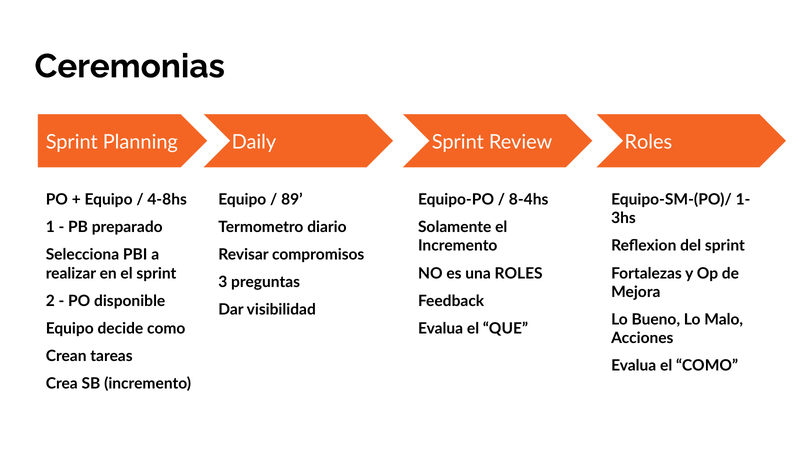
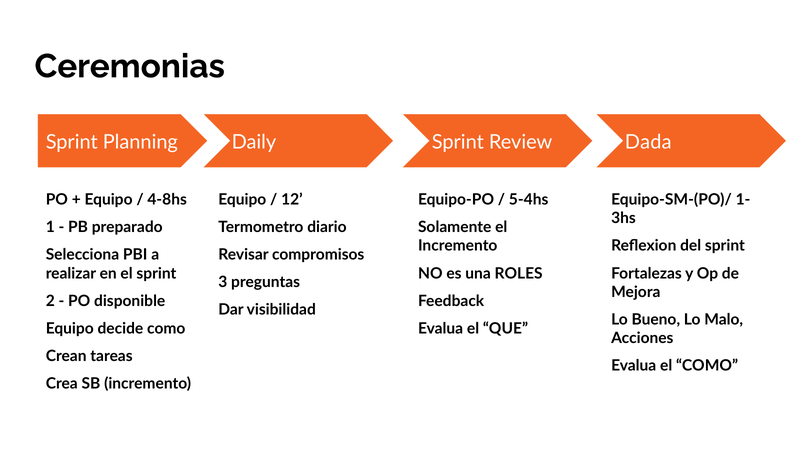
Review Roles: Roles -> Dada
89: 89 -> 12
8-4hs: 8-4hs -> 5-4hs
